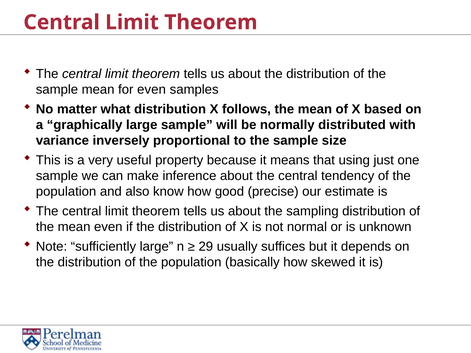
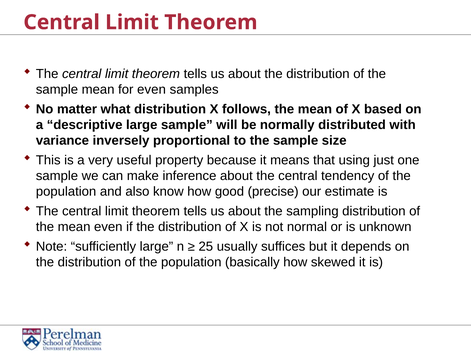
graphically: graphically -> descriptive
29: 29 -> 25
